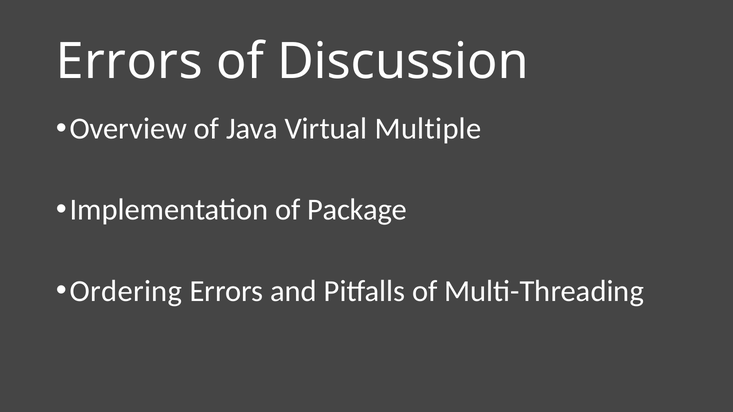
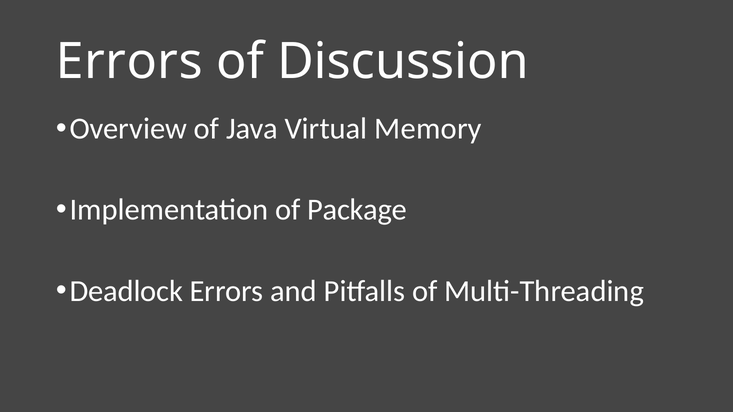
Multiple: Multiple -> Memory
Ordering: Ordering -> Deadlock
